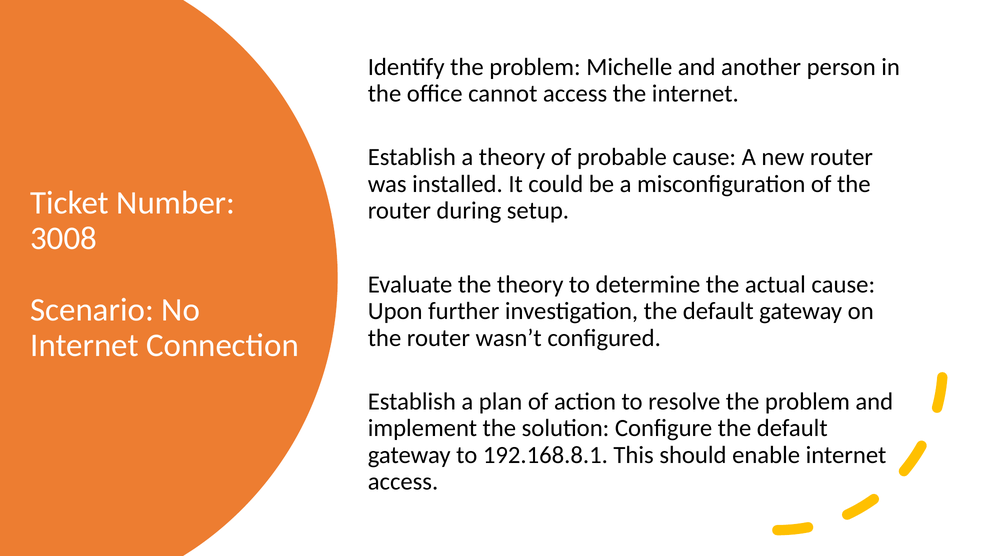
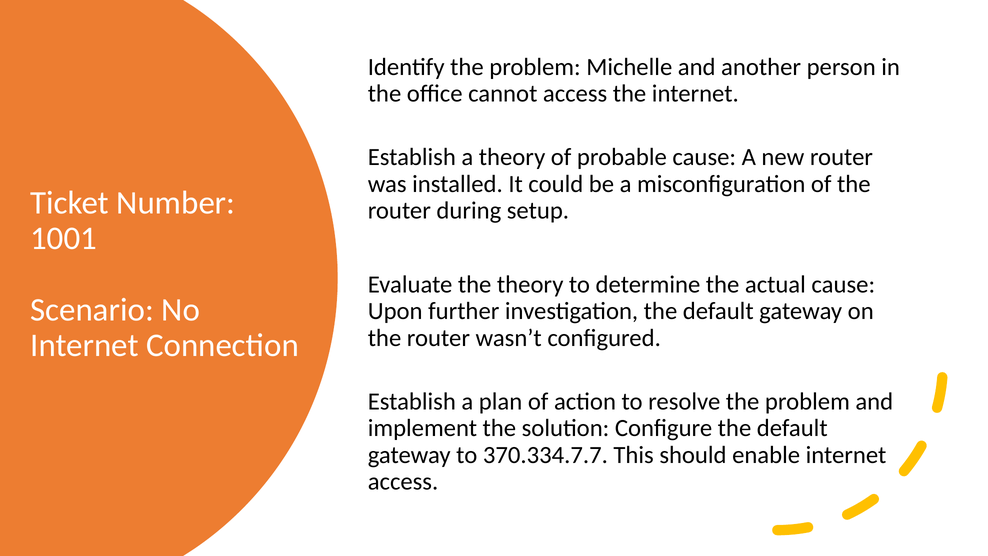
3008: 3008 -> 1001
192.168.8.1: 192.168.8.1 -> 370.334.7.7
